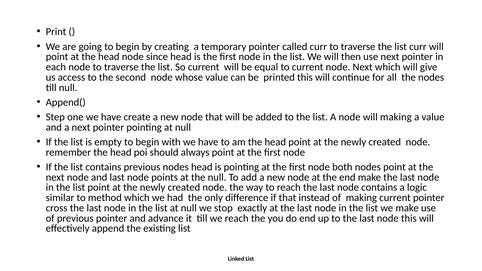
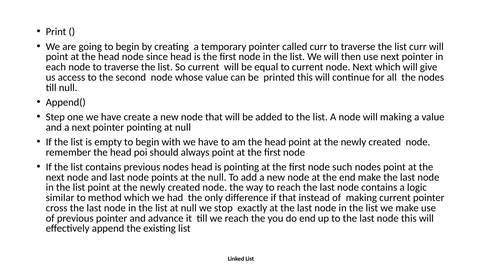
both: both -> such
